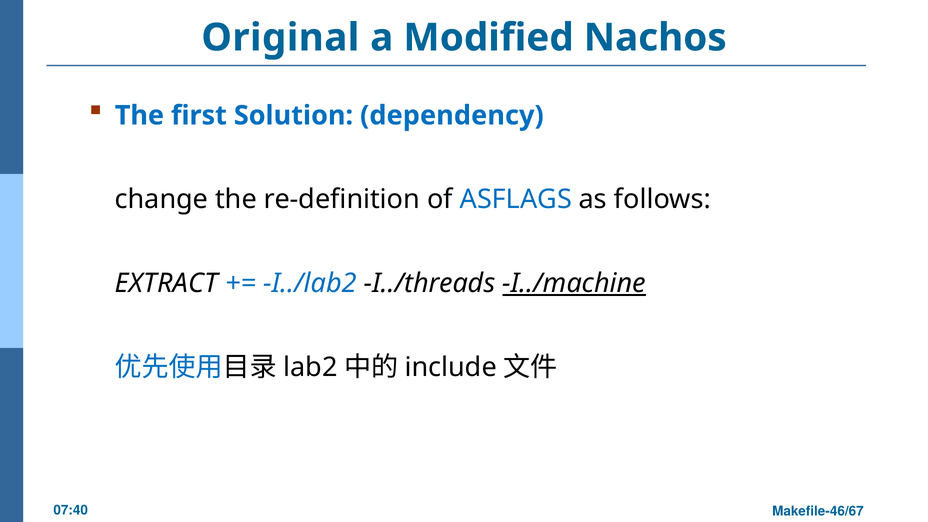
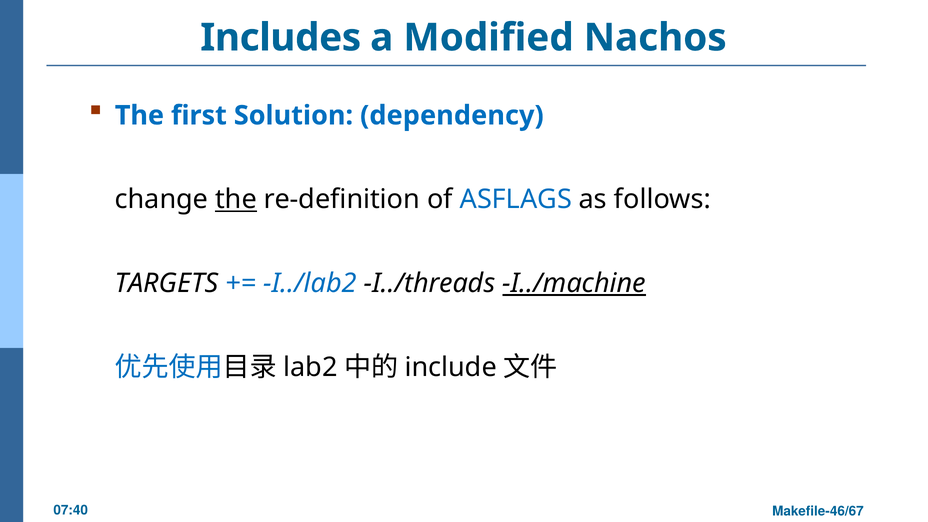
Original: Original -> Includes
the at (236, 199) underline: none -> present
EXTRACT: EXTRACT -> TARGETS
